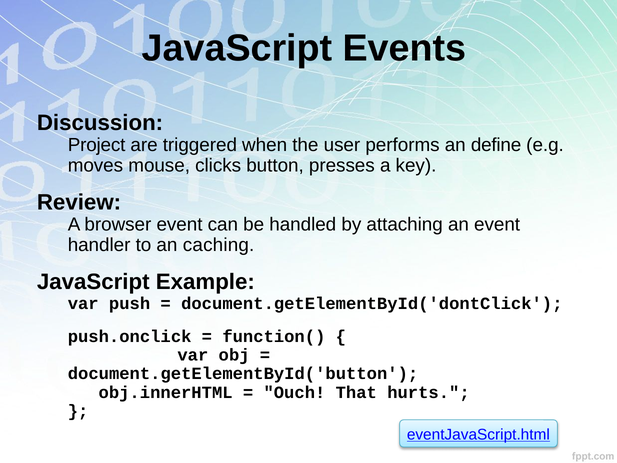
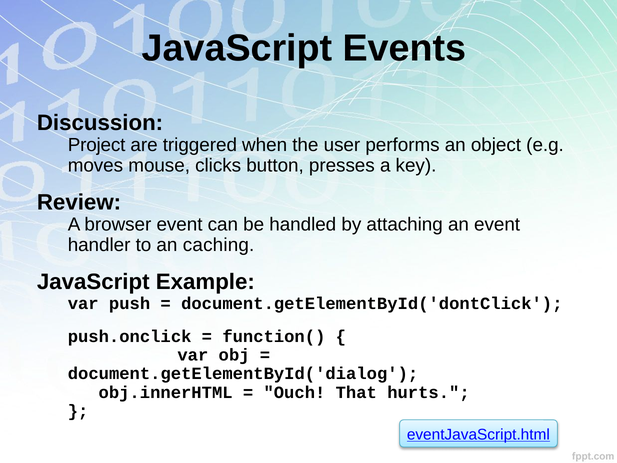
define: define -> object
document.getElementById('button: document.getElementById('button -> document.getElementById('dialog
